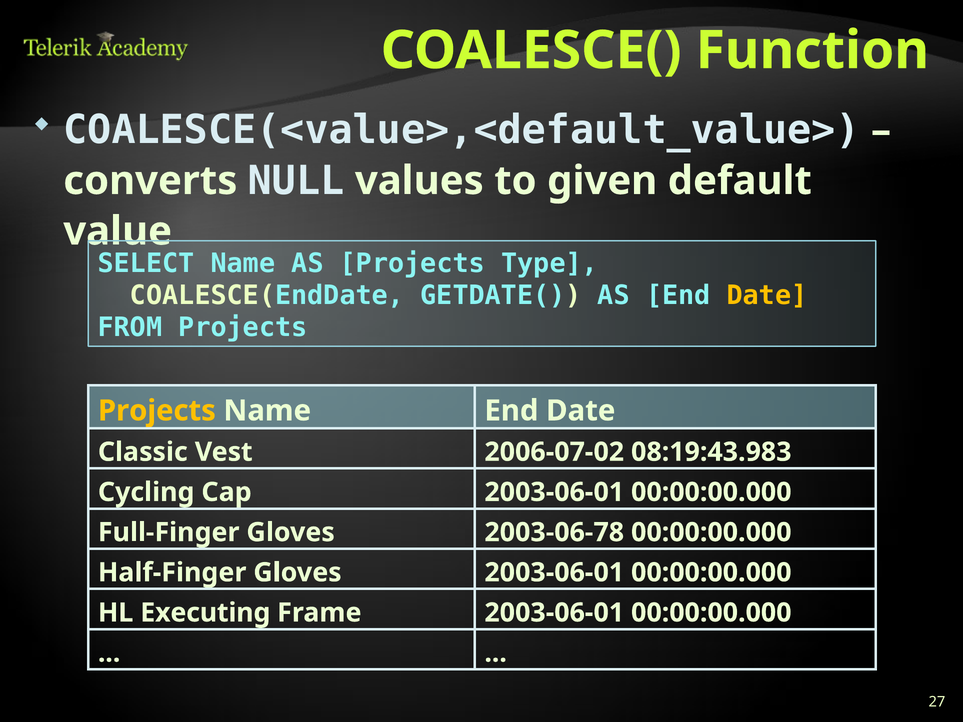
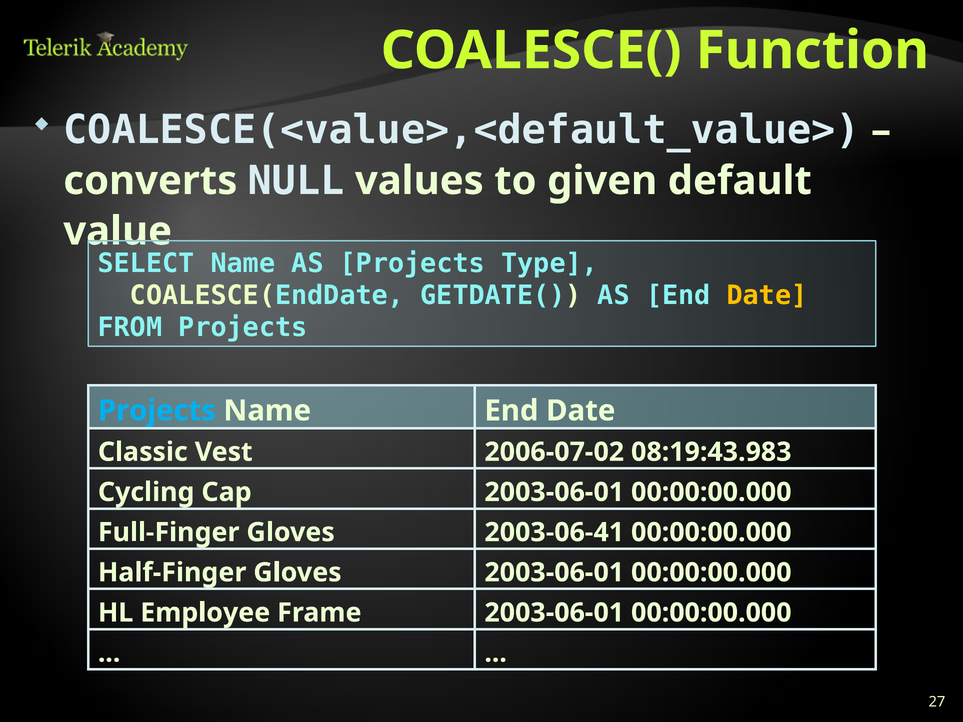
Projects at (157, 411) colour: yellow -> light blue
2003-06-78: 2003-06-78 -> 2003-06-41
Executing: Executing -> Employee
